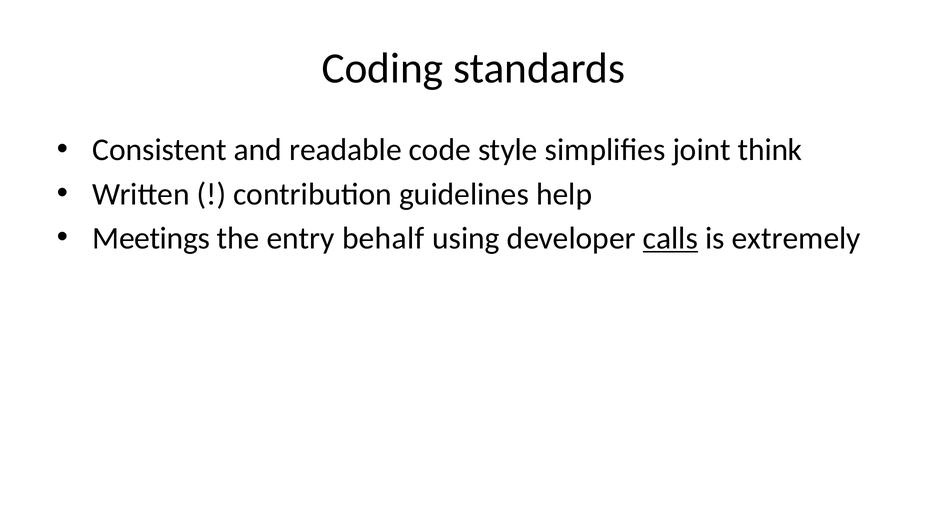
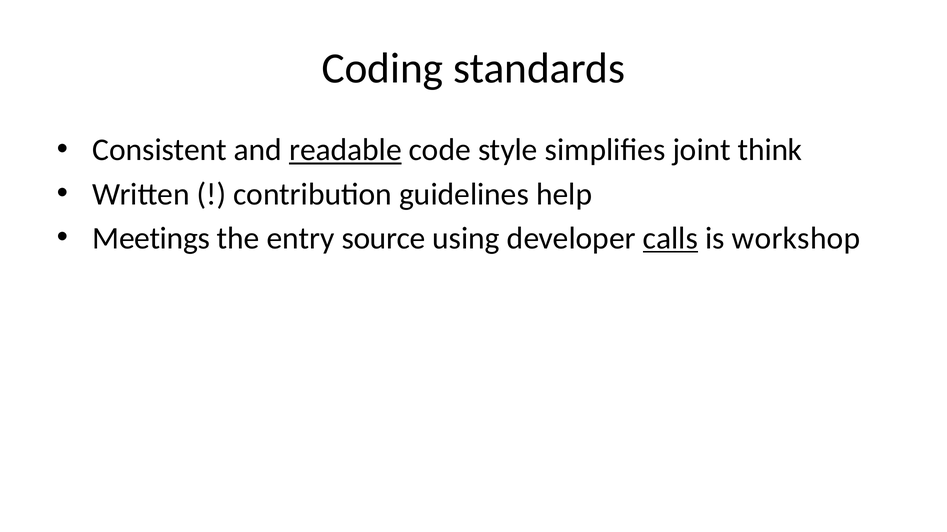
readable underline: none -> present
behalf: behalf -> source
extremely: extremely -> workshop
